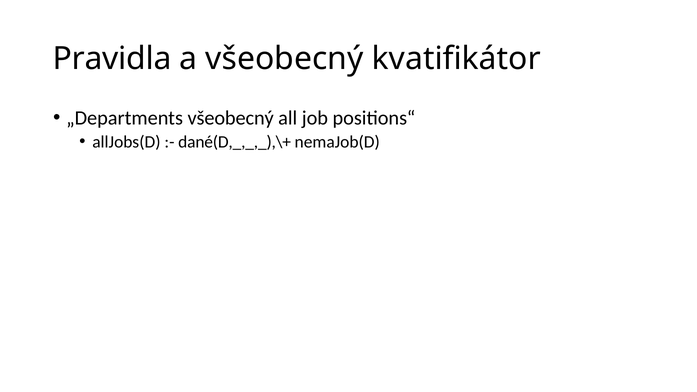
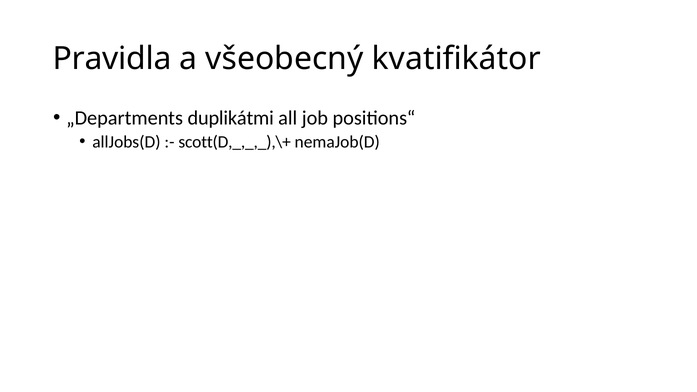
„Departments všeobecný: všeobecný -> duplikátmi
dané(D,_,_,_),\+: dané(D,_,_,_),\+ -> scott(D,_,_,_),\+
